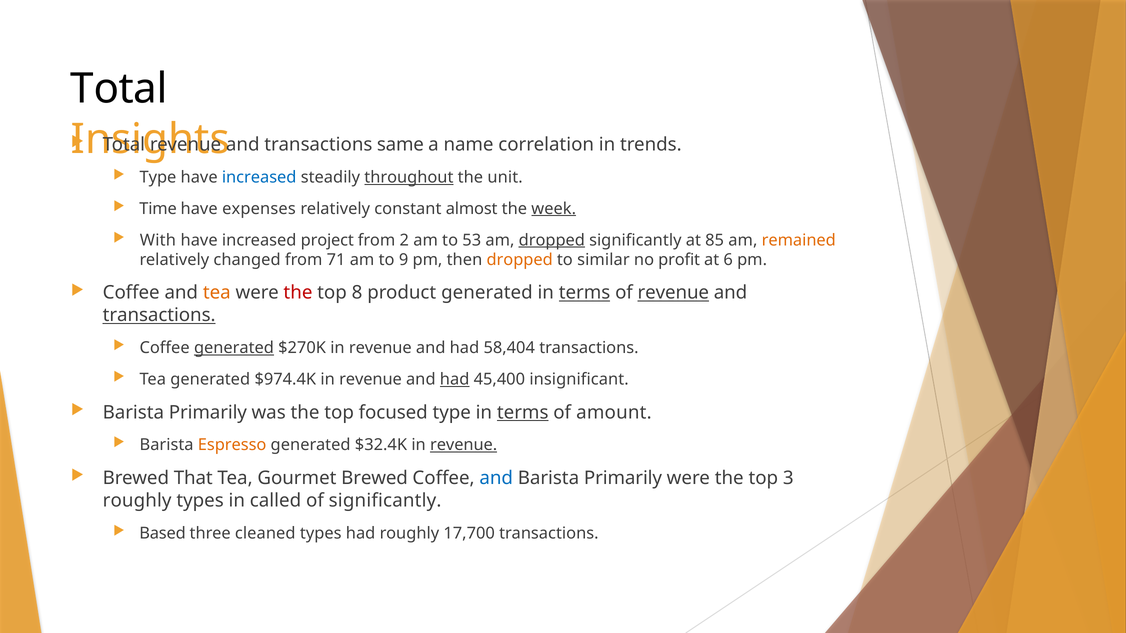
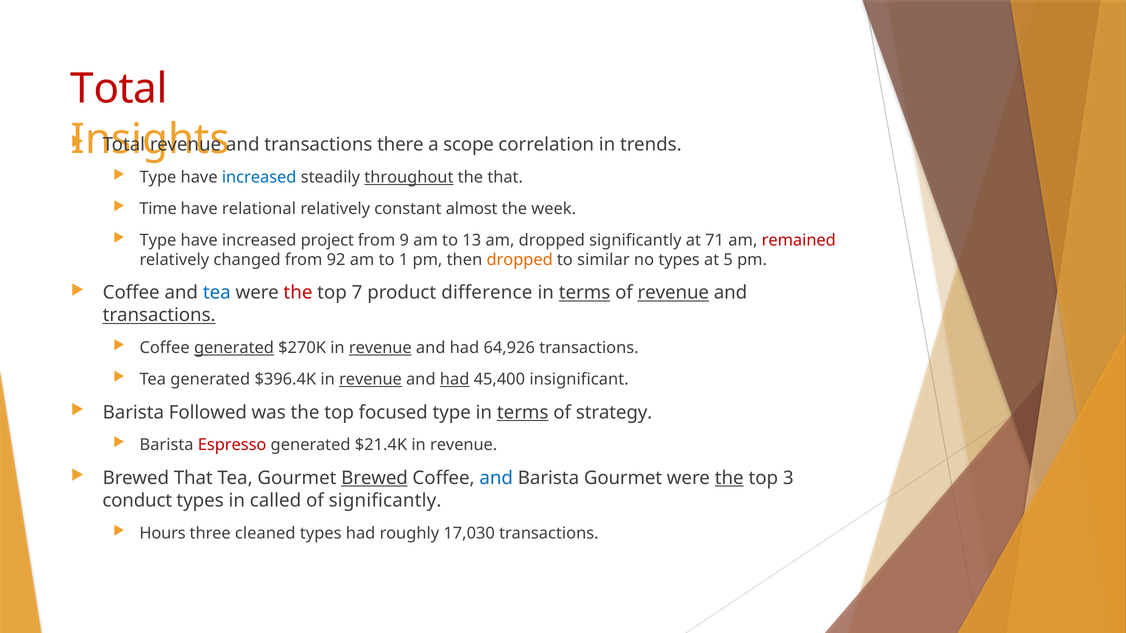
Total at (119, 89) colour: black -> red
same: same -> there
name: name -> scope
the unit: unit -> that
expenses: expenses -> relational
week underline: present -> none
With at (158, 240): With -> Type
2: 2 -> 9
53: 53 -> 13
dropped at (552, 240) underline: present -> none
85: 85 -> 71
remained colour: orange -> red
71: 71 -> 92
9: 9 -> 1
no profit: profit -> types
6: 6 -> 5
tea at (217, 293) colour: orange -> blue
8: 8 -> 7
product generated: generated -> difference
revenue at (380, 348) underline: none -> present
58,404: 58,404 -> 64,926
$974.4K: $974.4K -> $396.4K
revenue at (370, 380) underline: none -> present
Primarily at (208, 413): Primarily -> Followed
amount: amount -> strategy
Espresso colour: orange -> red
$32.4K: $32.4K -> $21.4K
revenue at (464, 445) underline: present -> none
Brewed at (375, 478) underline: none -> present
Primarily at (623, 478): Primarily -> Gourmet
the at (729, 478) underline: none -> present
roughly at (137, 501): roughly -> conduct
Based: Based -> Hours
17,700: 17,700 -> 17,030
